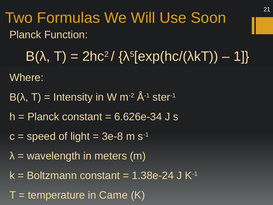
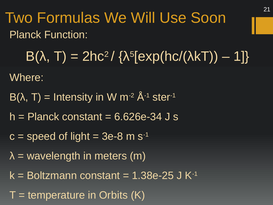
1.38e-24: 1.38e-24 -> 1.38e-25
Came: Came -> Orbits
